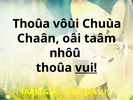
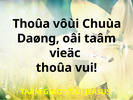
Chaân: Chaân -> Daøng
nhôû: nhôû -> vieäc
vui underline: present -> none
